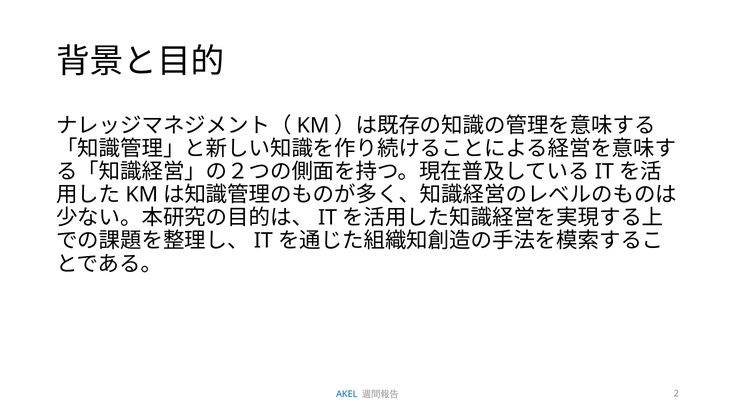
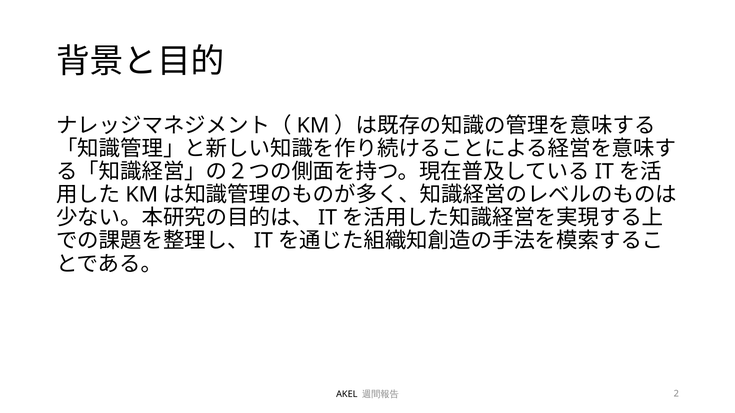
AKEL colour: blue -> black
